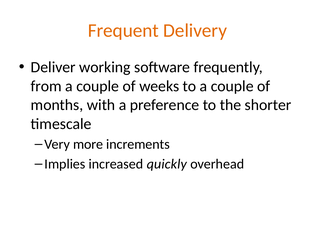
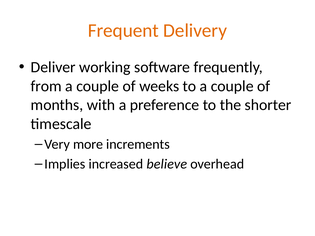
quickly: quickly -> believe
